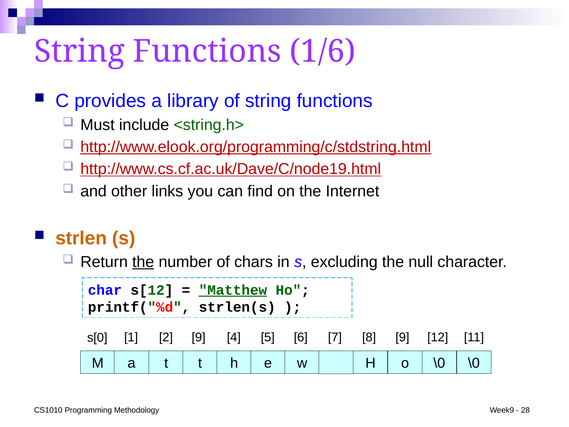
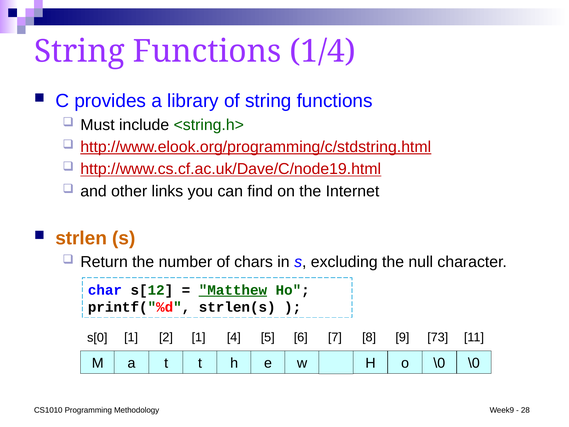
1/6: 1/6 -> 1/4
the at (143, 262) underline: present -> none
2 9: 9 -> 1
12: 12 -> 73
